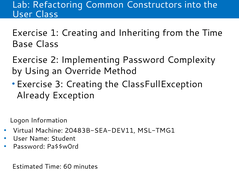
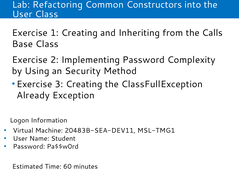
the Time: Time -> Calls
Override: Override -> Security
